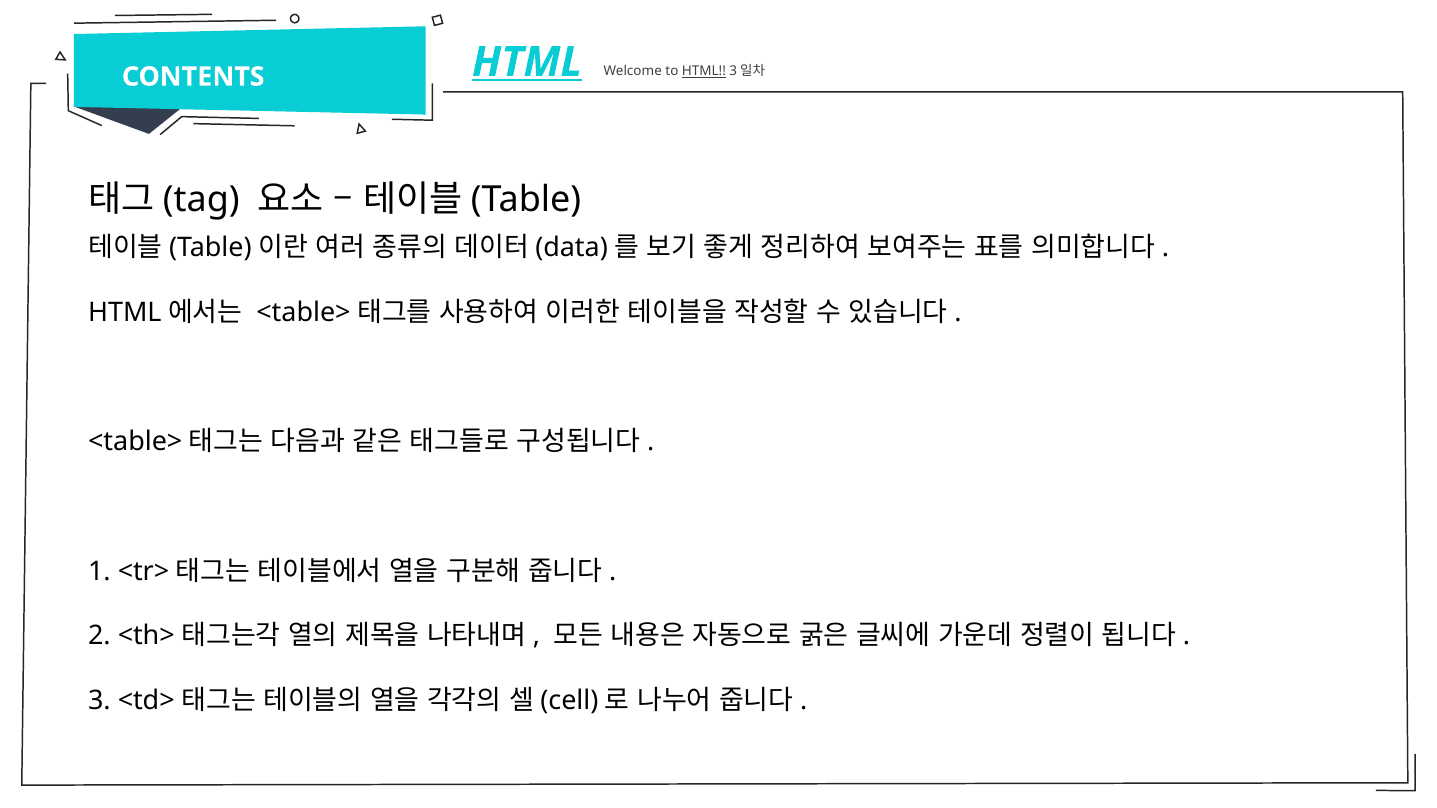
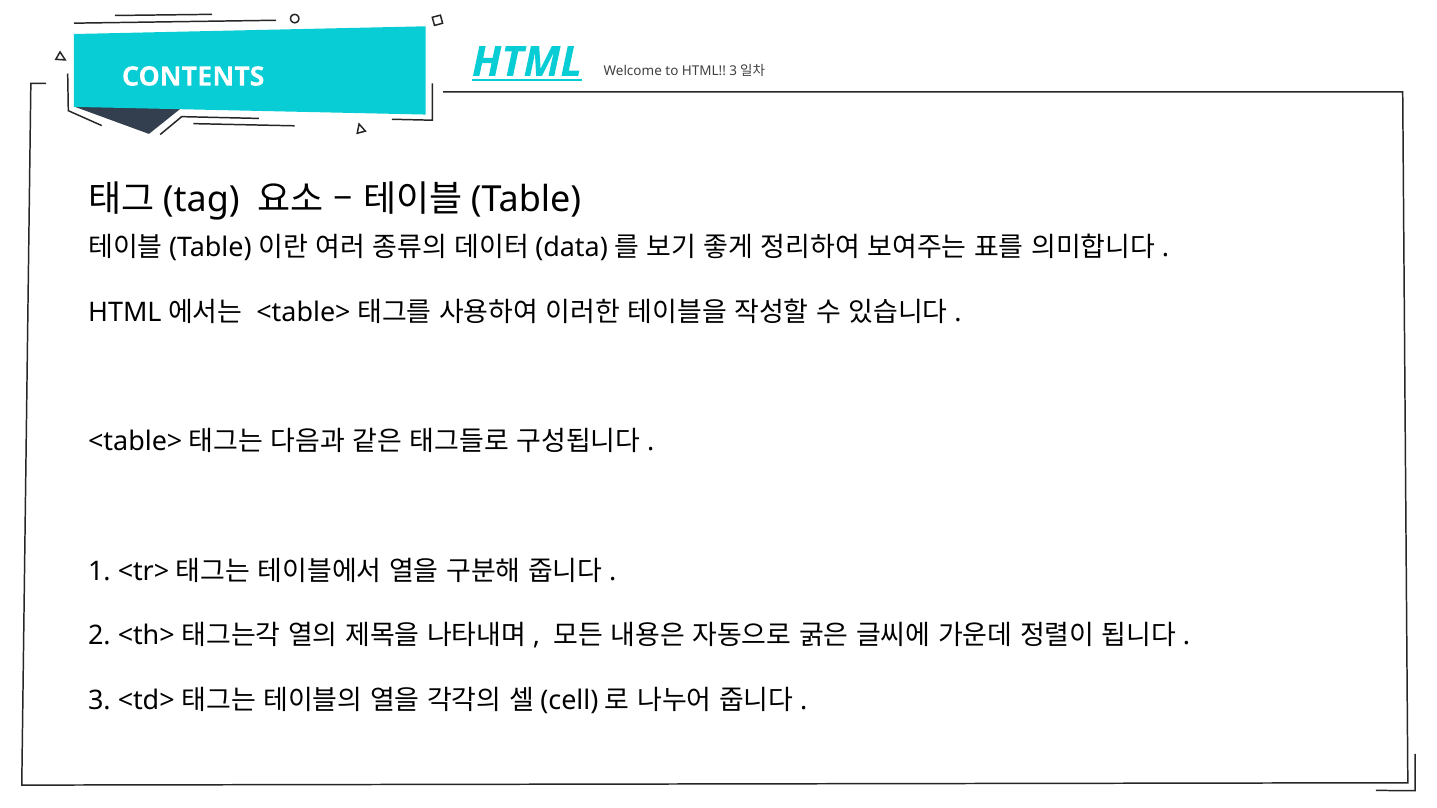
HTML at (704, 72) underline: present -> none
